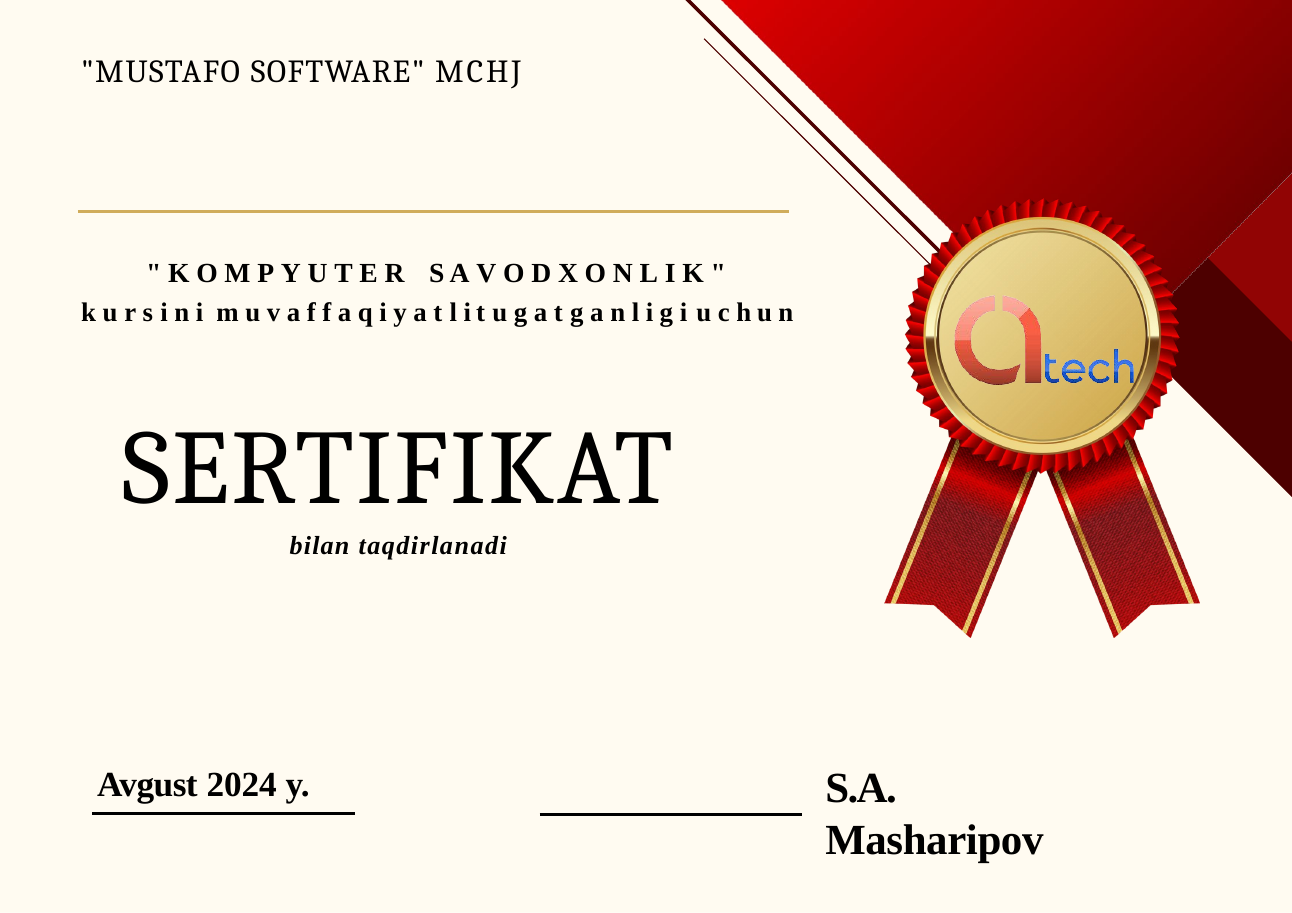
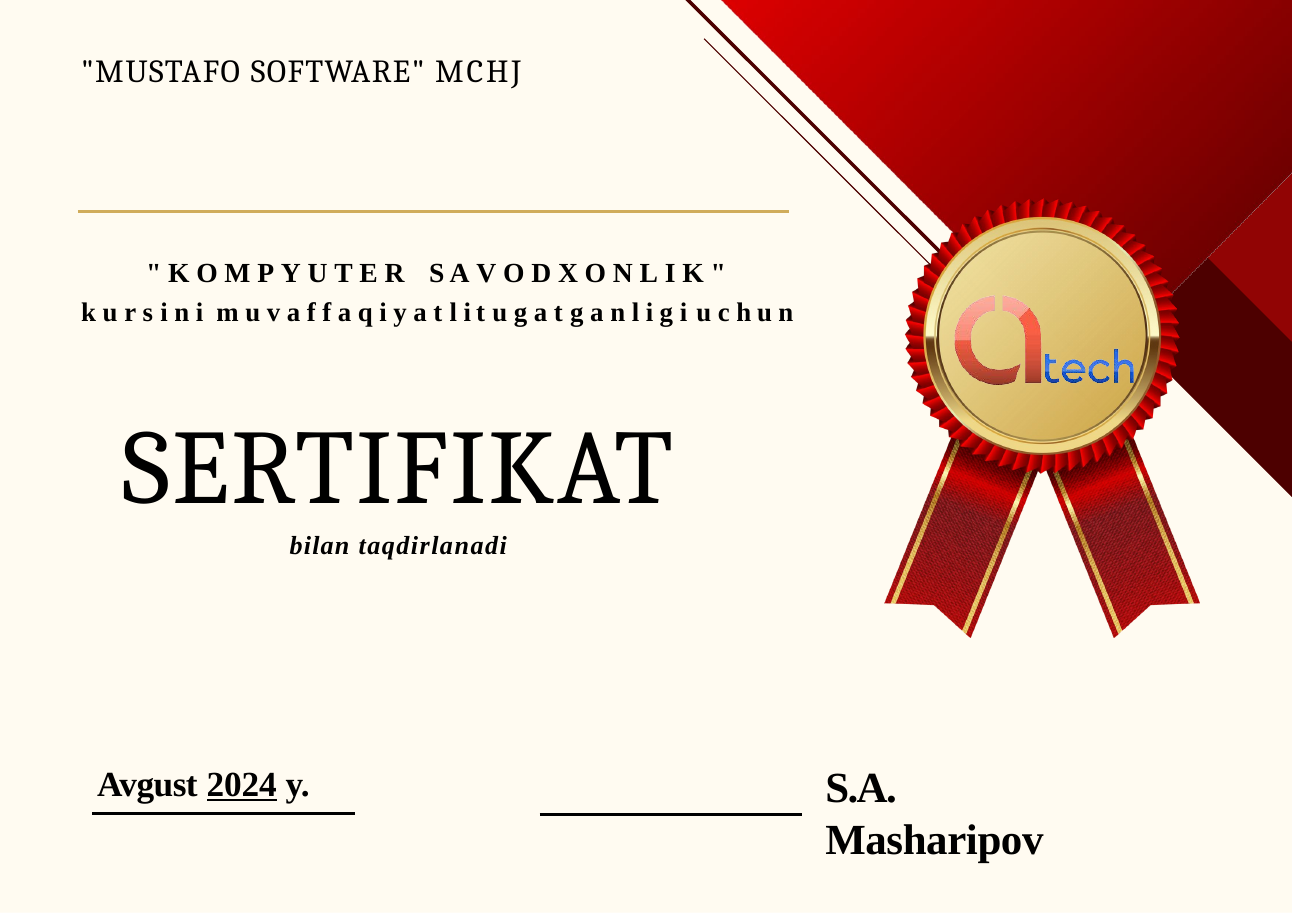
2024 underline: none -> present
